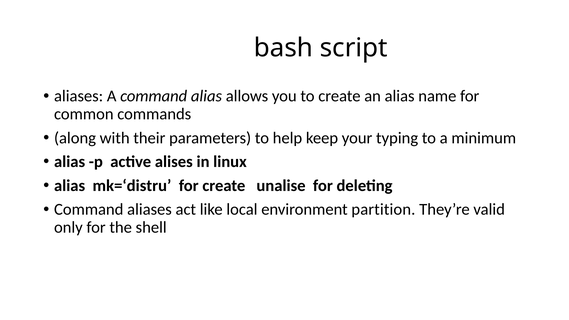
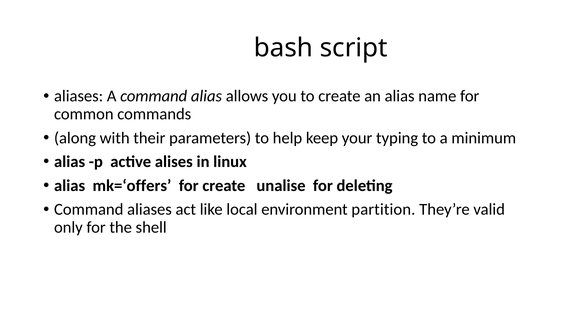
mk=‘distru: mk=‘distru -> mk=‘offers
